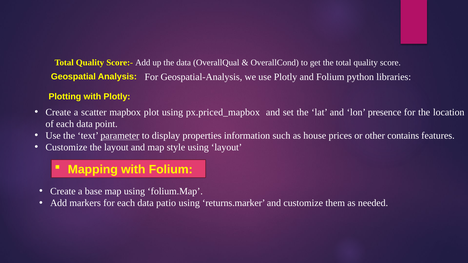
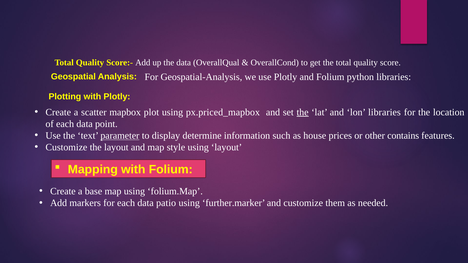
the at (303, 112) underline: none -> present
lon presence: presence -> libraries
properties: properties -> determine
returns.marker: returns.marker -> further.marker
